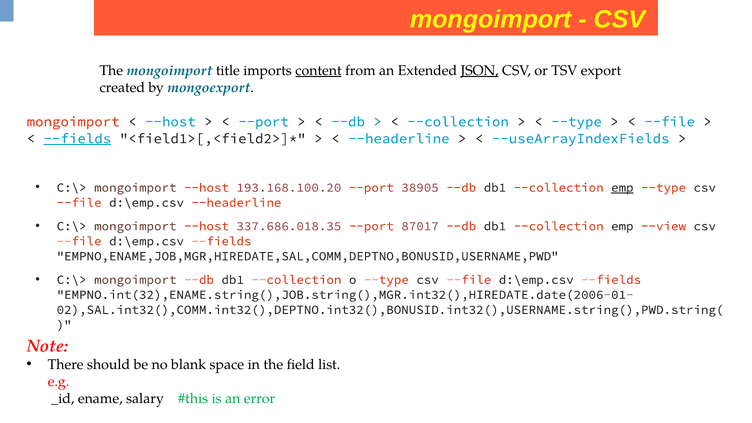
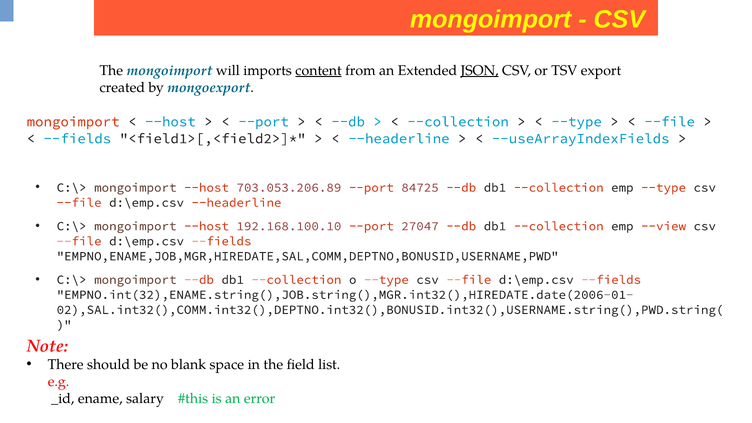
title: title -> will
--fields at (77, 139) underline: present -> none
193.168.100.20: 193.168.100.20 -> 703.053.206.89
38905: 38905 -> 84725
emp at (622, 188) underline: present -> none
337.686.018.35: 337.686.018.35 -> 192.168.100.10
87017: 87017 -> 27047
